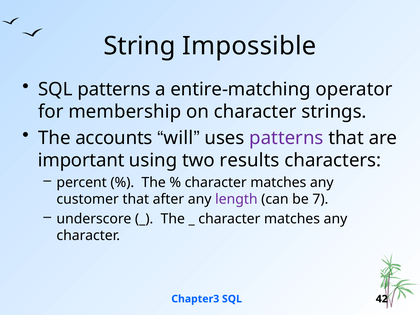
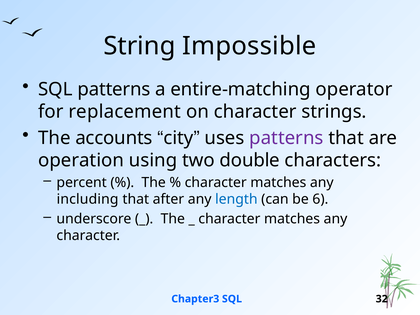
membership: membership -> replacement
will: will -> city
important: important -> operation
results: results -> double
customer: customer -> including
length colour: purple -> blue
7: 7 -> 6
42: 42 -> 32
